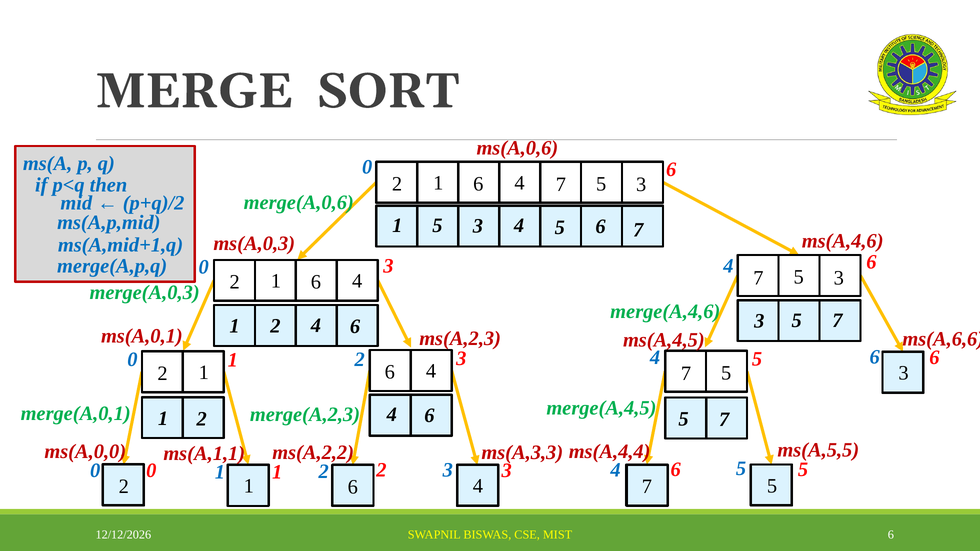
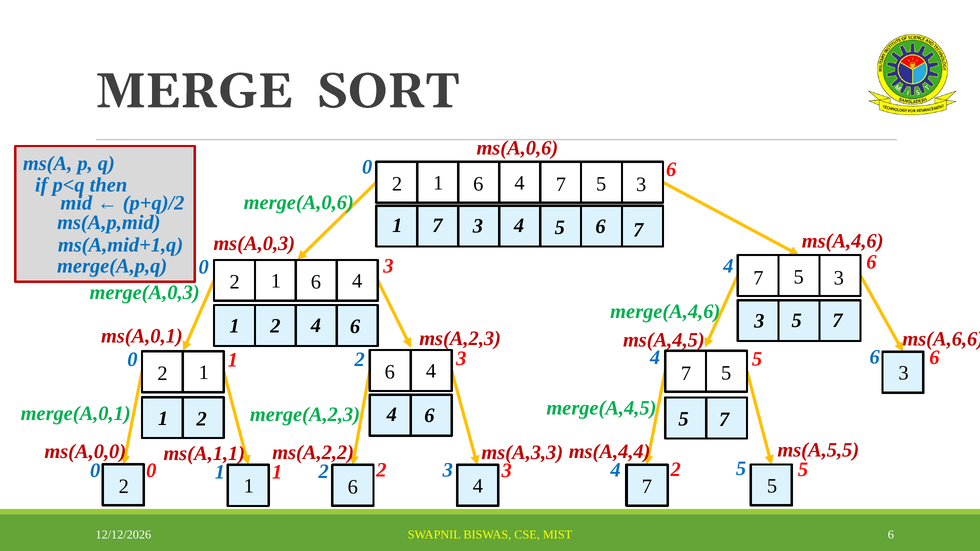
5 at (437, 226): 5 -> 7
2 3 6: 6 -> 2
